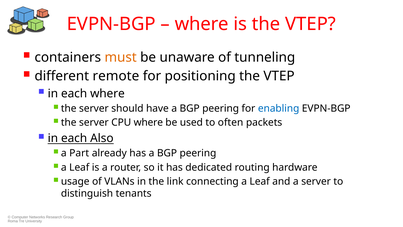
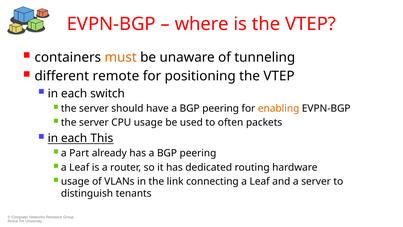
each where: where -> switch
enabling colour: blue -> orange
CPU where: where -> usage
Also: Also -> This
